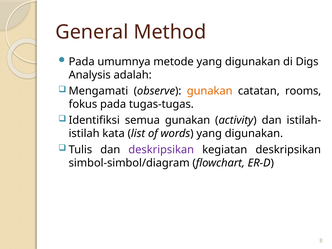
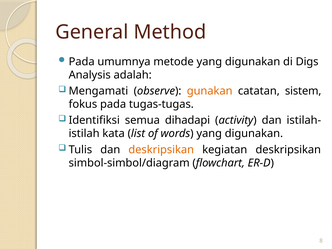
rooms: rooms -> sistem
semua gunakan: gunakan -> dihadapi
deskripsikan at (161, 150) colour: purple -> orange
